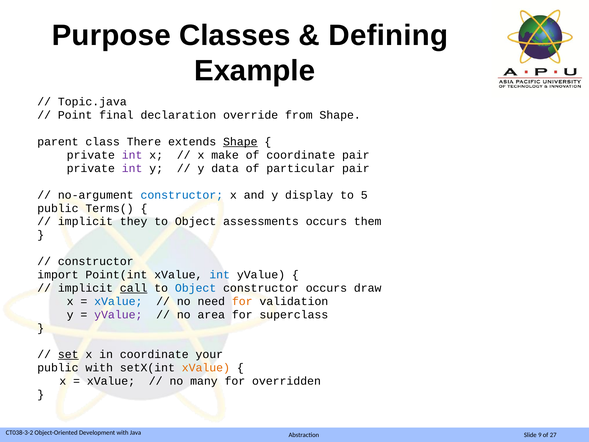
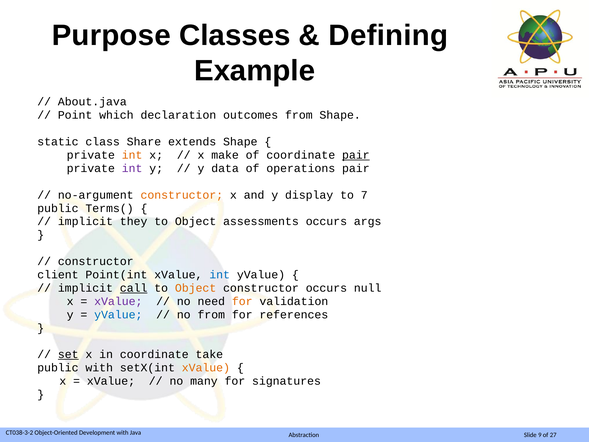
Topic.java: Topic.java -> About.java
final: final -> which
override: override -> outcomes
parent: parent -> static
There: There -> Share
Shape at (240, 142) underline: present -> none
int at (132, 155) colour: purple -> orange
pair at (356, 155) underline: none -> present
particular: particular -> operations
constructor at (182, 195) colour: blue -> orange
5: 5 -> 7
them: them -> args
import: import -> client
Object at (196, 288) colour: blue -> orange
draw: draw -> null
xValue at (118, 301) colour: blue -> purple
yValue at (118, 314) colour: purple -> blue
no area: area -> from
superclass: superclass -> references
your: your -> take
overridden: overridden -> signatures
